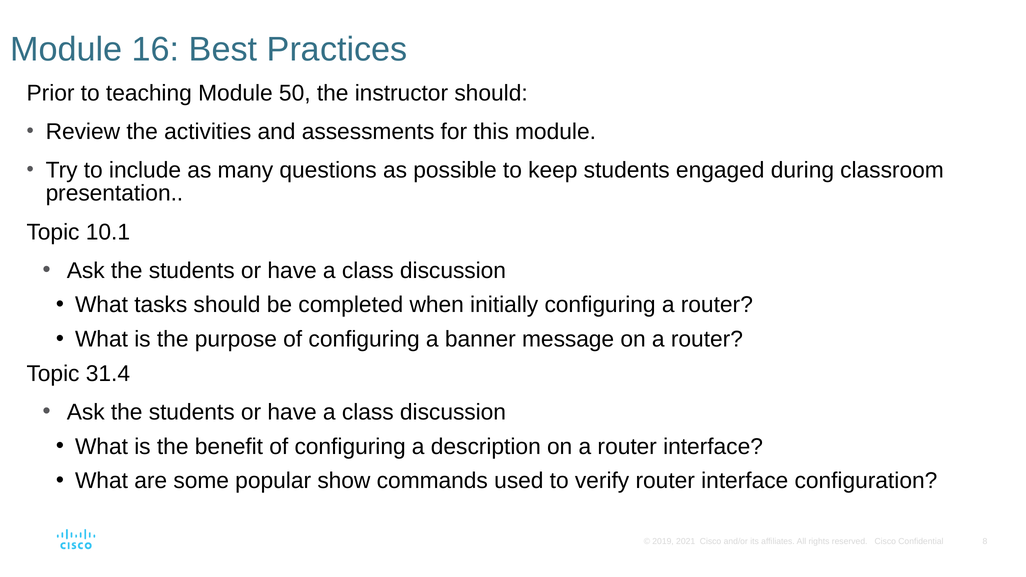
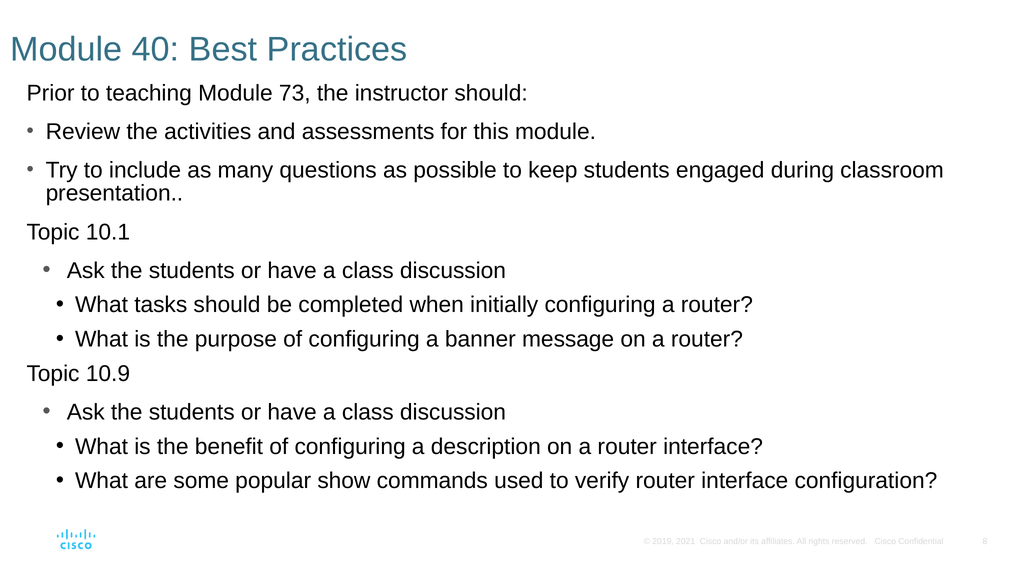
16: 16 -> 40
50: 50 -> 73
31.4: 31.4 -> 10.9
